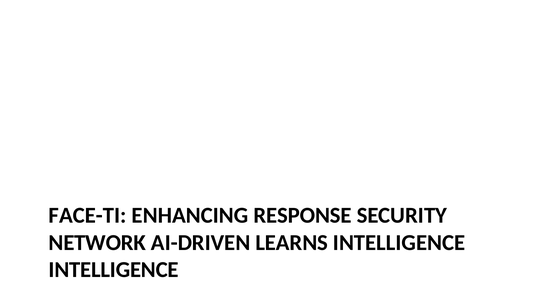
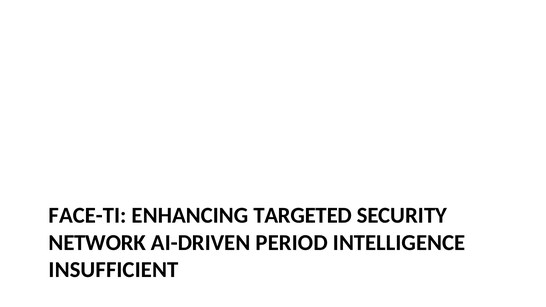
RESPONSE: RESPONSE -> TARGETED
LEARNS: LEARNS -> PERIOD
INTELLIGENCE at (114, 270): INTELLIGENCE -> INSUFFICIENT
